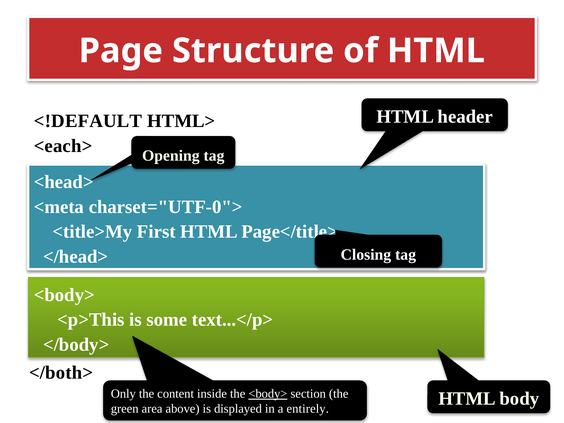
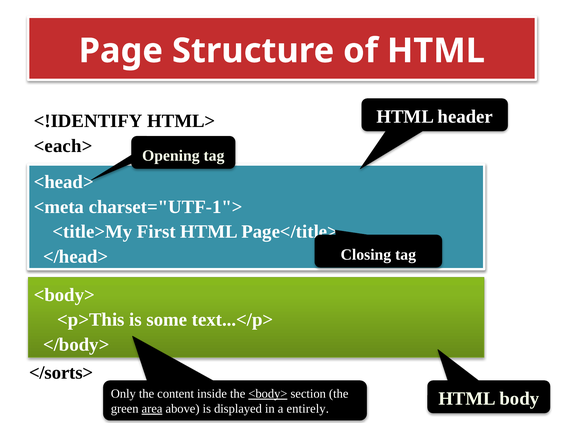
<!DEFAULT: <!DEFAULT -> <!IDENTIFY
charset="UTF-0">: charset="UTF-0"> -> charset="UTF-1">
</both>: </both> -> </sorts>
area underline: none -> present
